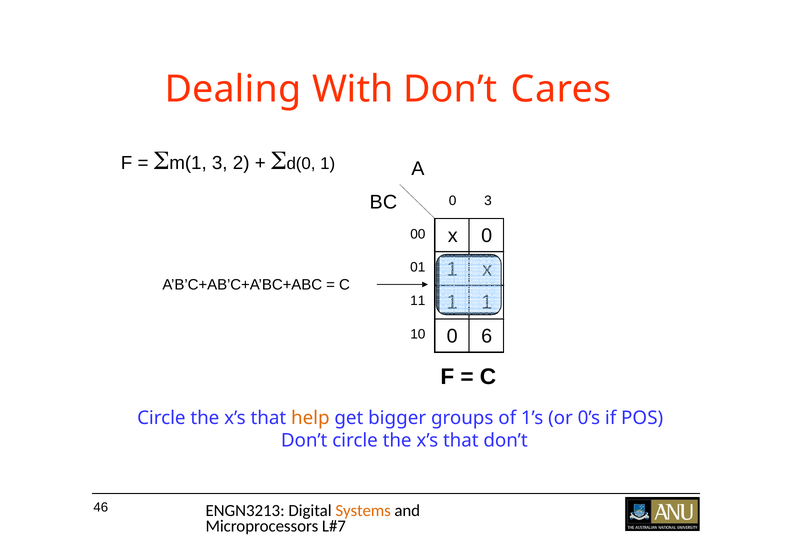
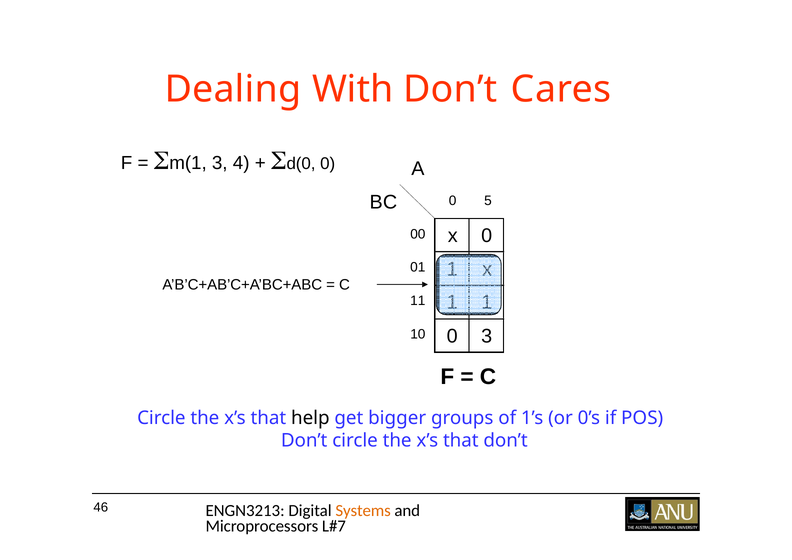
2: 2 -> 4
1 at (328, 164): 1 -> 0
0 3: 3 -> 5
0 6: 6 -> 3
help colour: orange -> black
